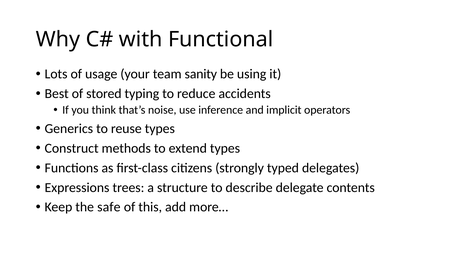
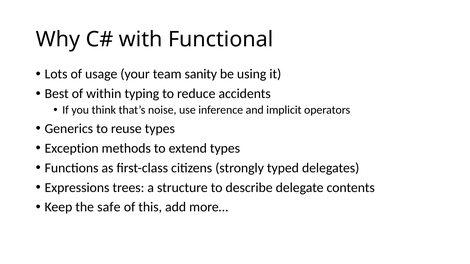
stored: stored -> within
Construct: Construct -> Exception
